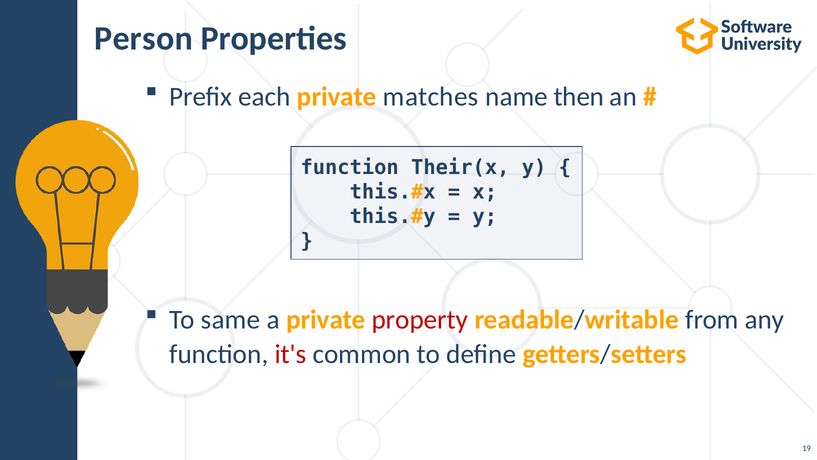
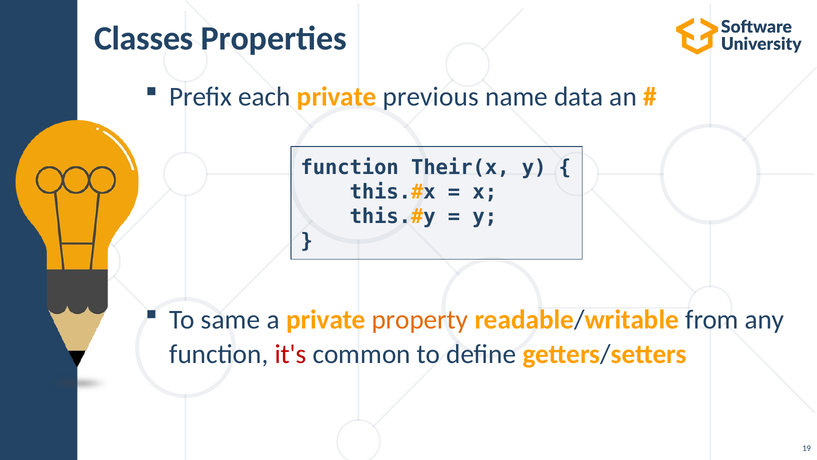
Person: Person -> Classes
matches: matches -> previous
then: then -> data
property colour: red -> orange
